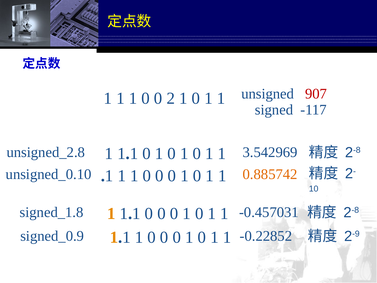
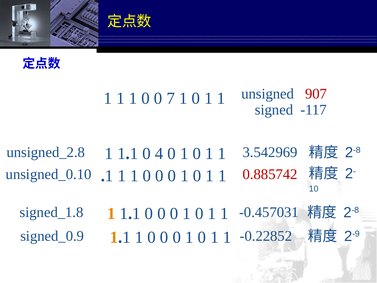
2: 2 -> 7
1.1 0 1: 1 -> 4
0.885742 colour: orange -> red
